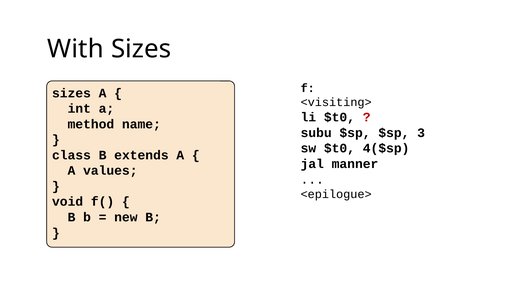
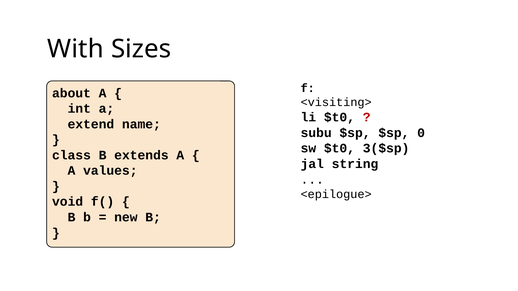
sizes at (71, 93): sizes -> about
method: method -> extend
3: 3 -> 0
4($sp: 4($sp -> 3($sp
manner: manner -> string
